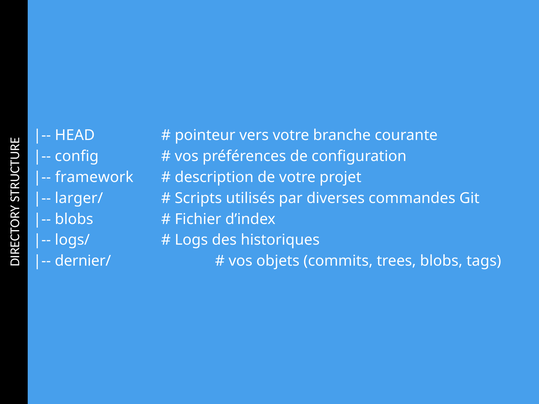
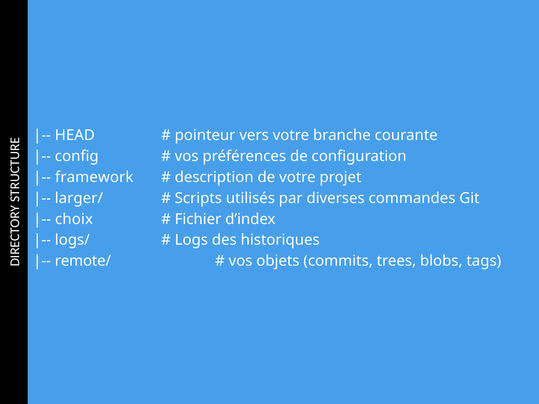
blobs at (74, 219): blobs -> choix
dernier/: dernier/ -> remote/
